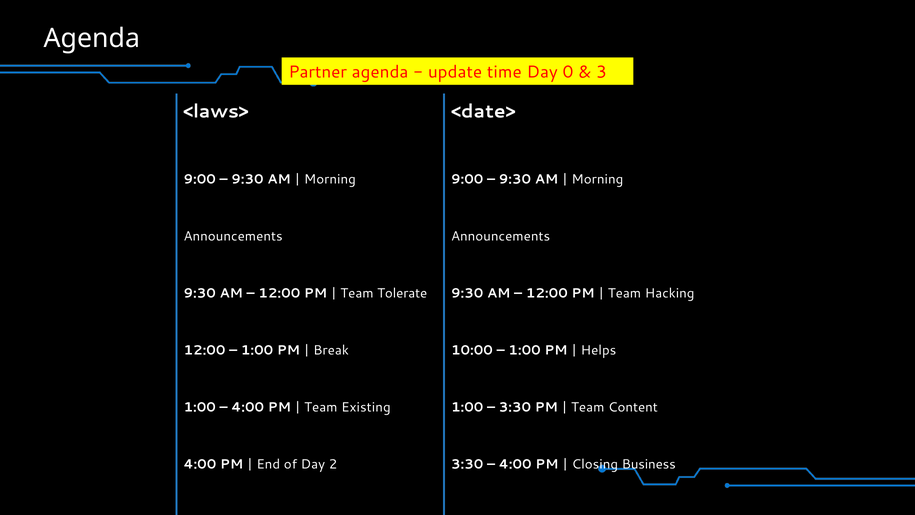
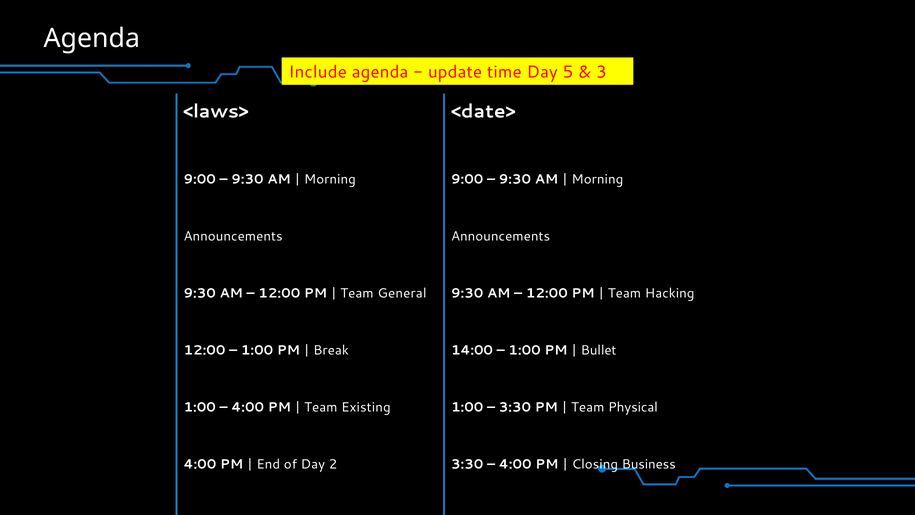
Partner: Partner -> Include
0: 0 -> 5
Tolerate: Tolerate -> General
10:00: 10:00 -> 14:00
Helps: Helps -> Bullet
Content: Content -> Physical
